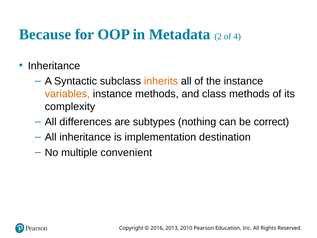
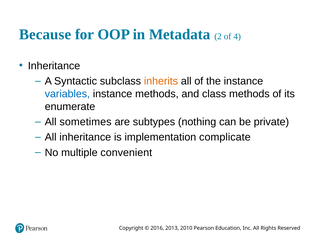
variables colour: orange -> blue
complexity: complexity -> enumerate
differences: differences -> sometimes
correct: correct -> private
destination: destination -> complicate
